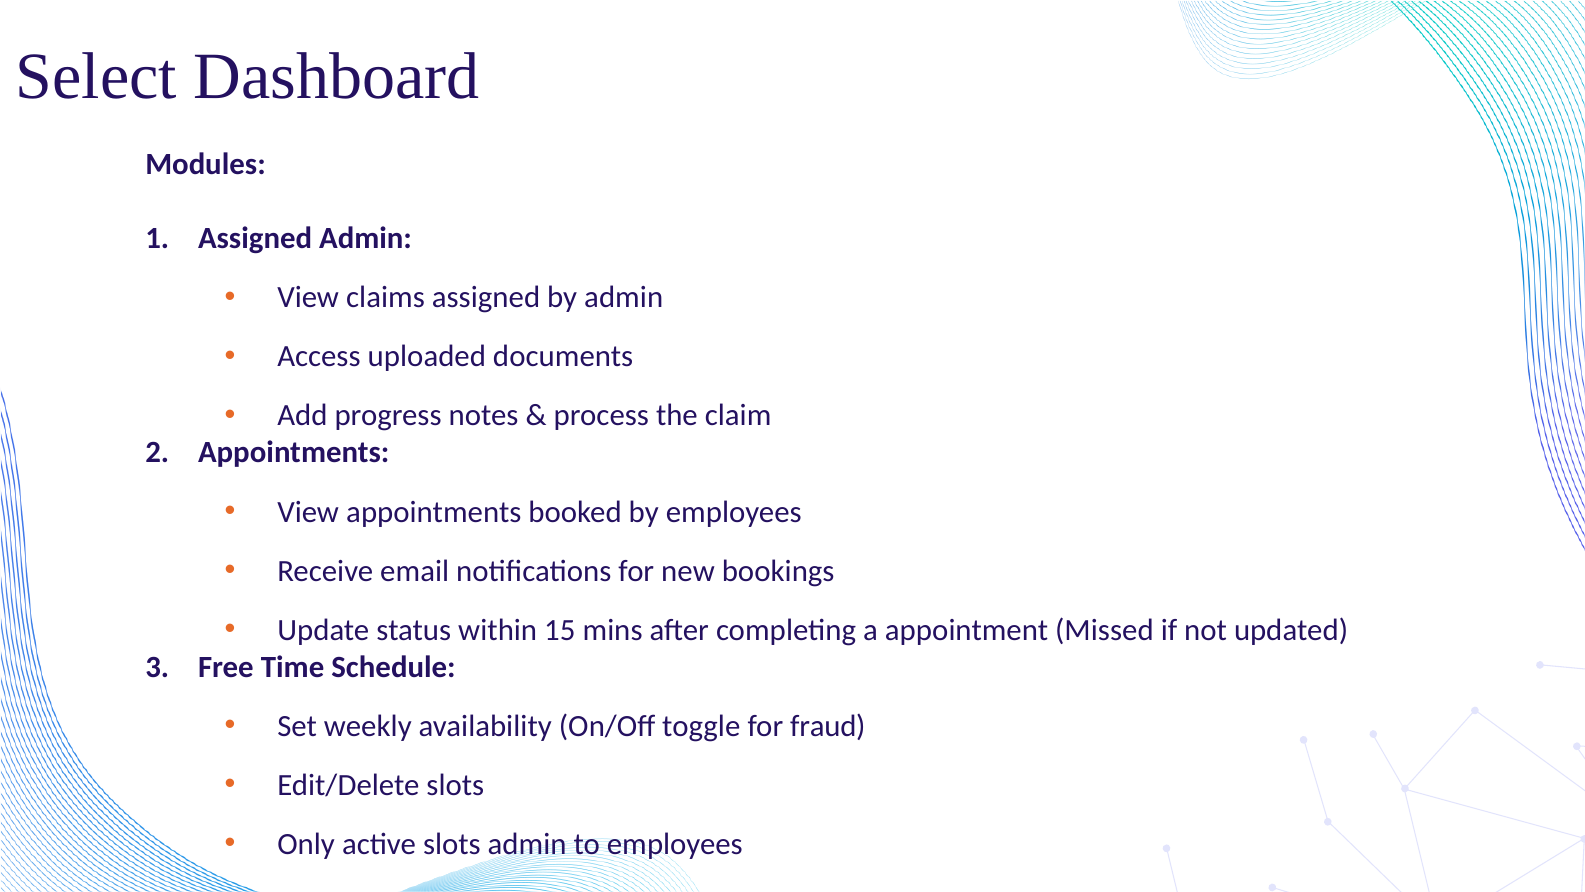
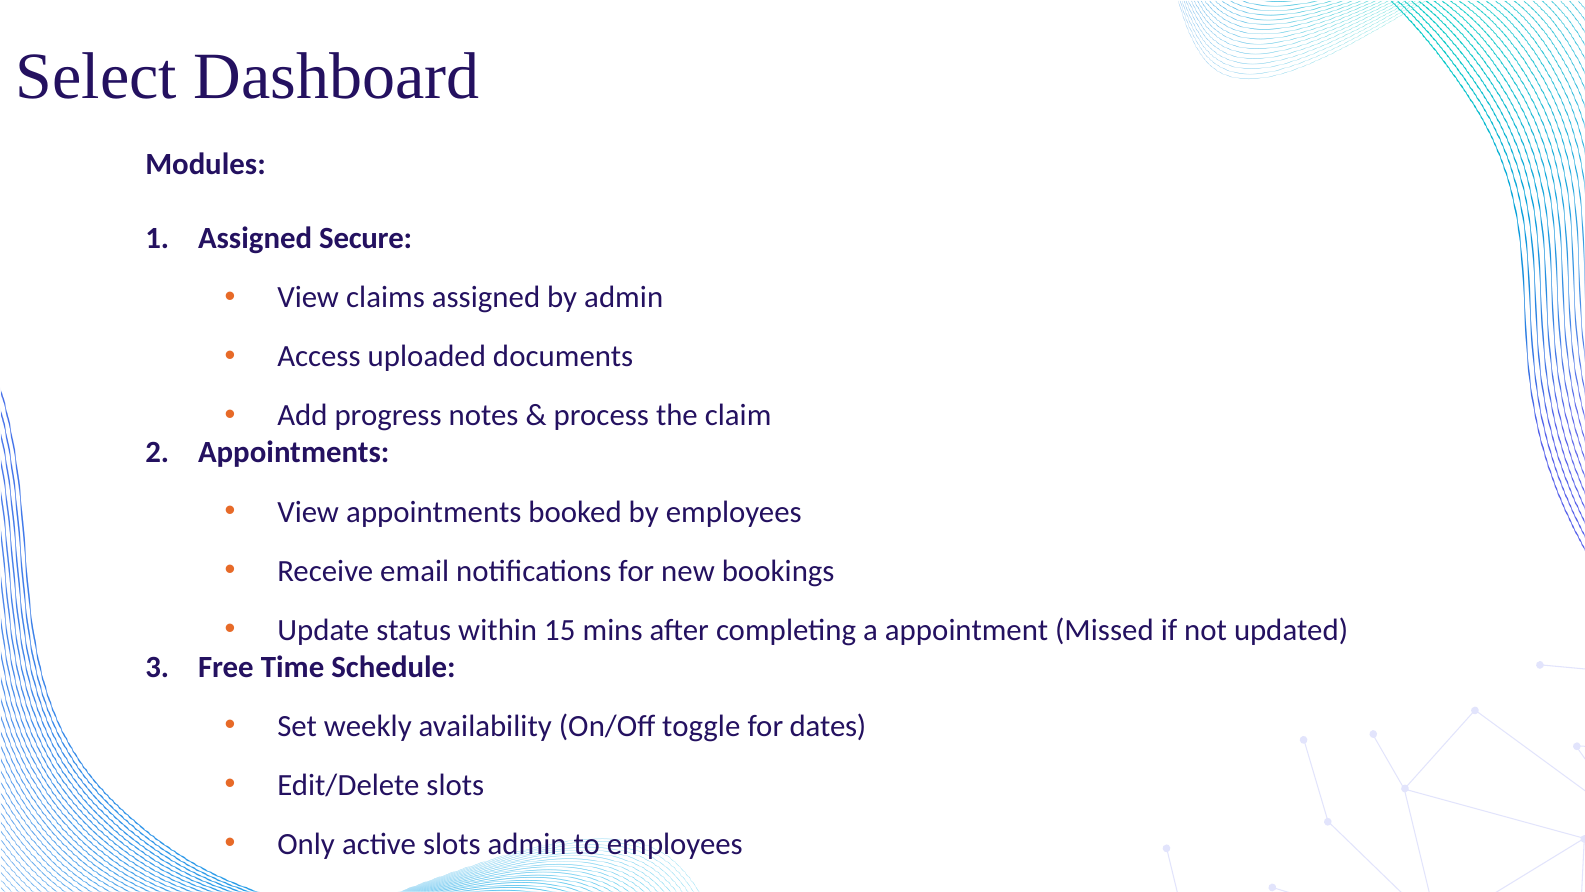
Assigned Admin: Admin -> Secure
fraud: fraud -> dates
